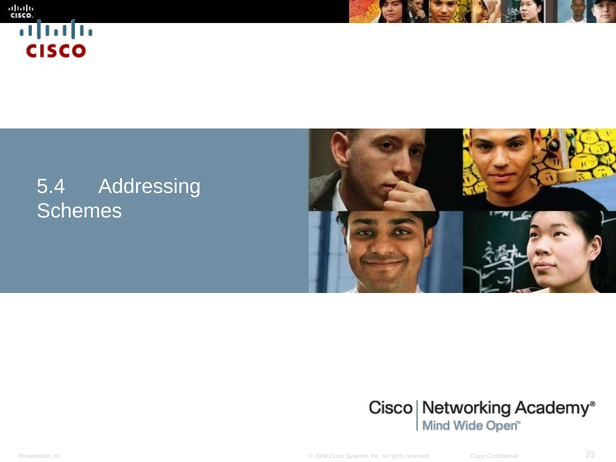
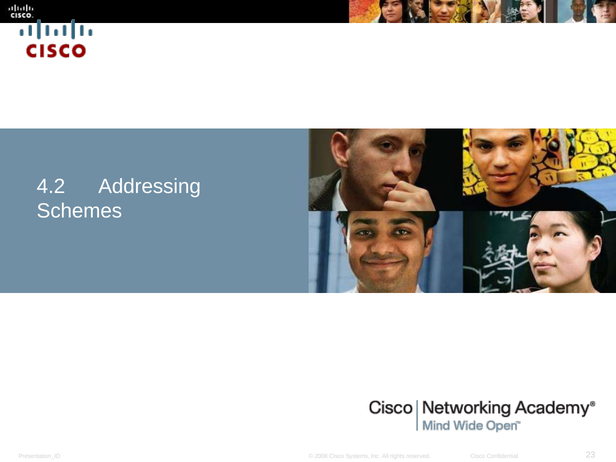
5.4: 5.4 -> 4.2
